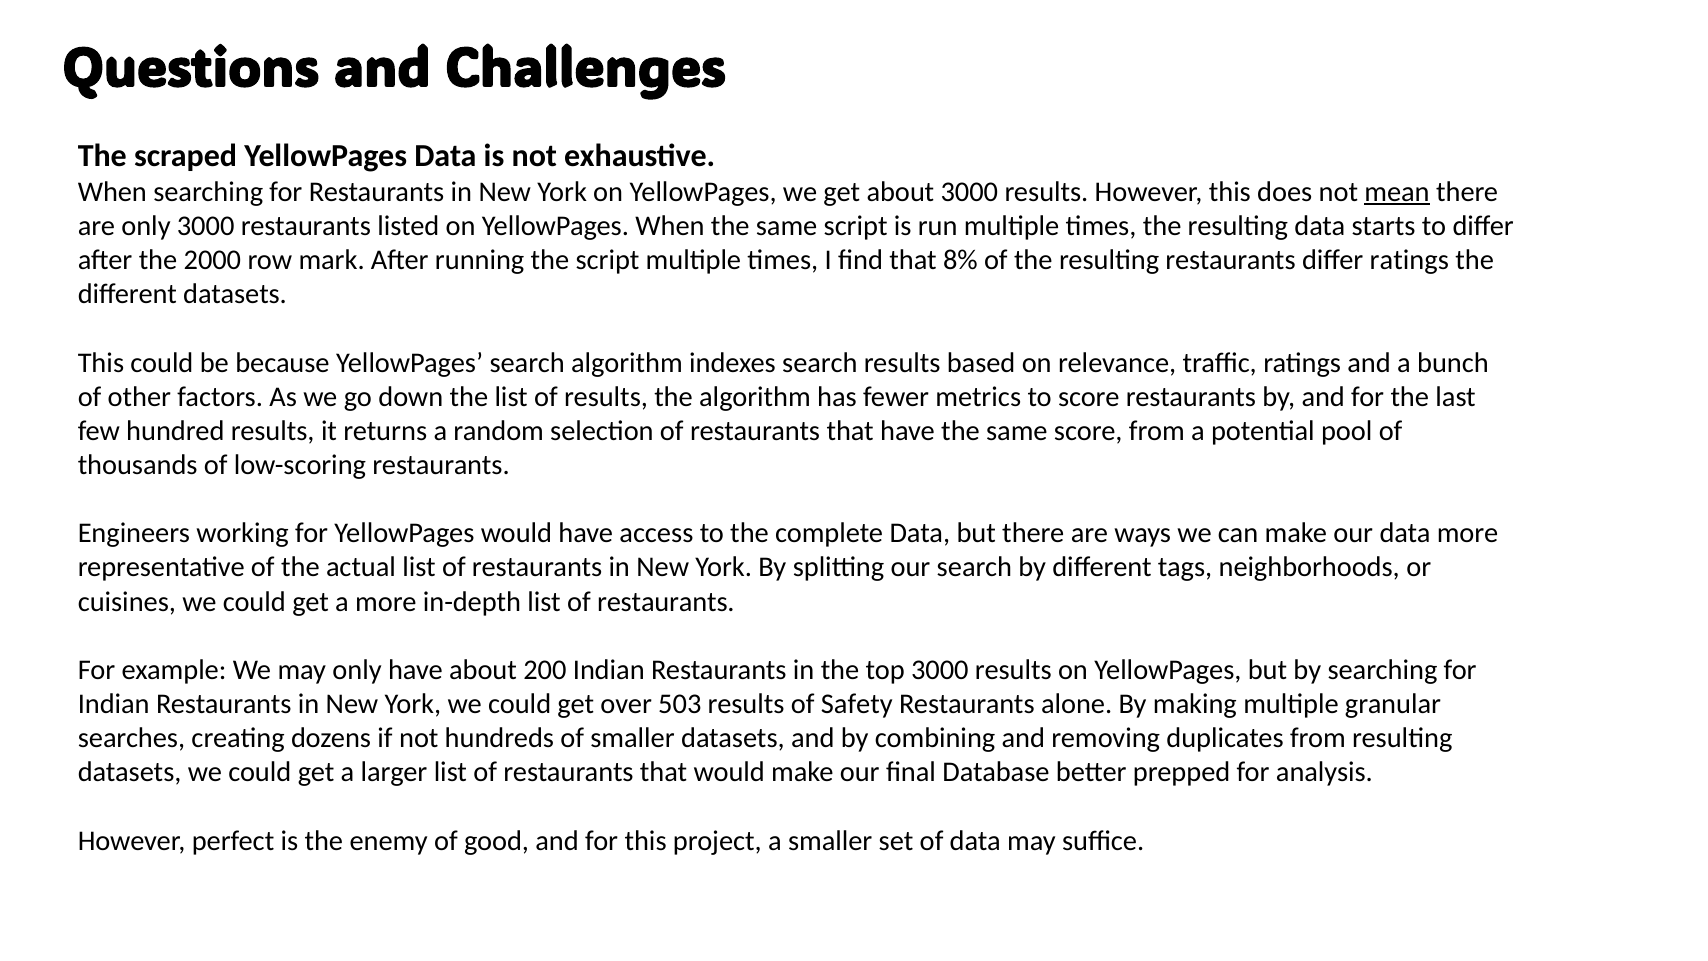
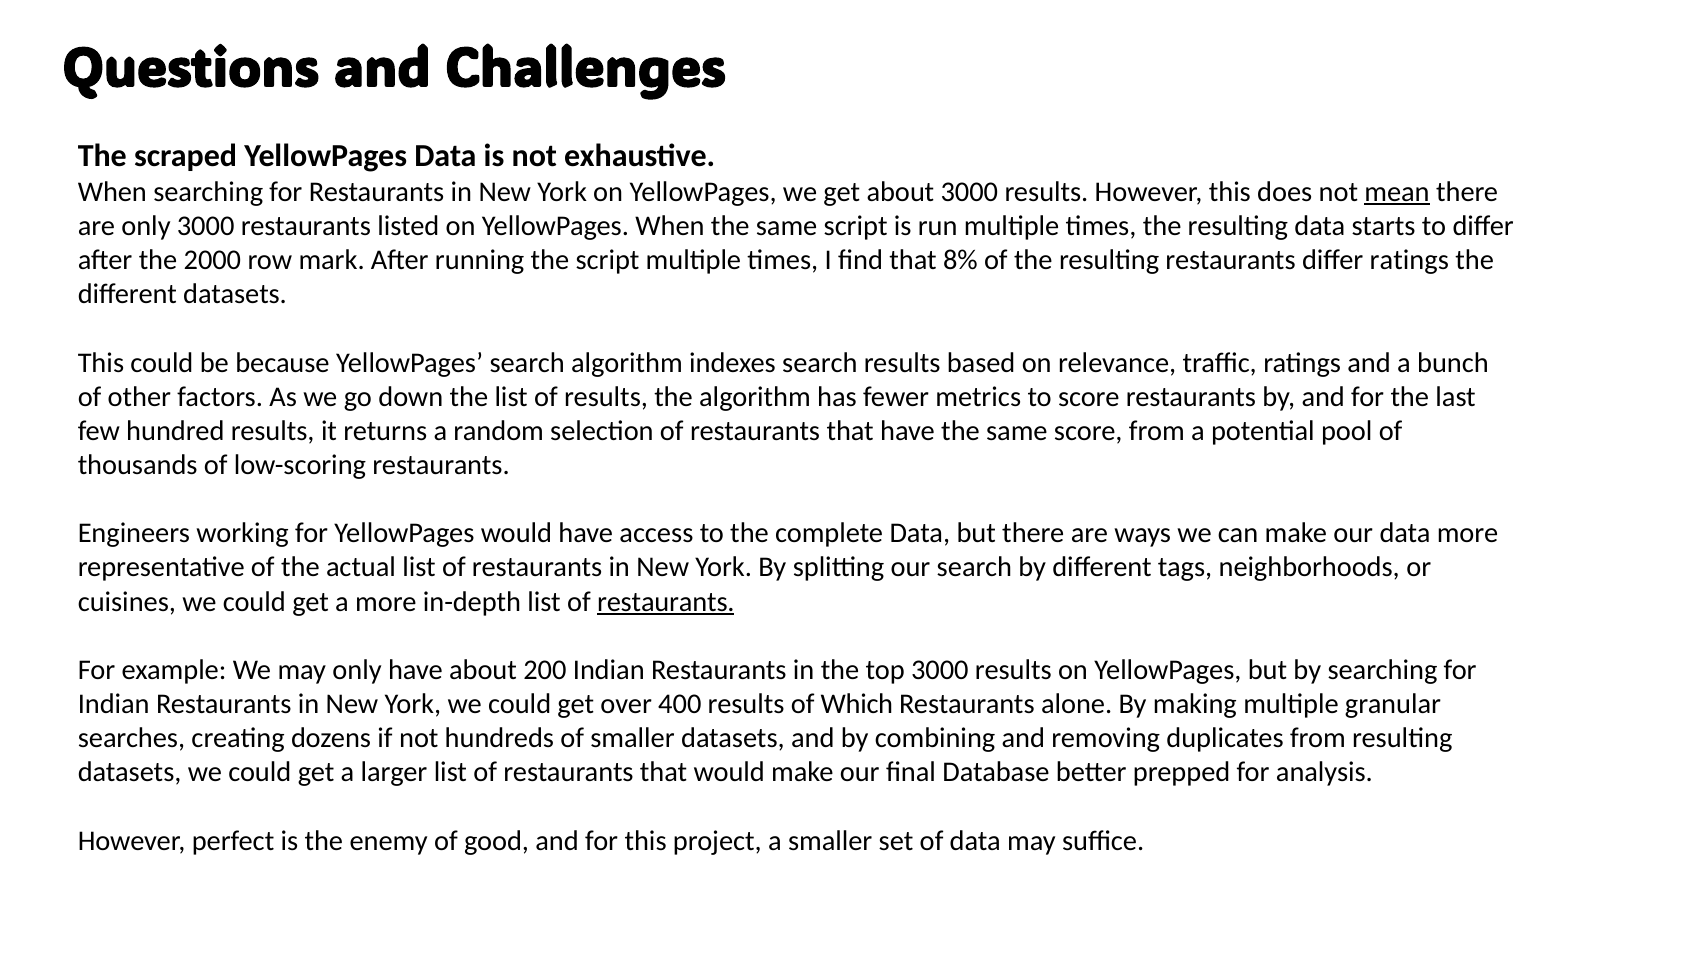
restaurants at (666, 602) underline: none -> present
503: 503 -> 400
Safety: Safety -> Which
